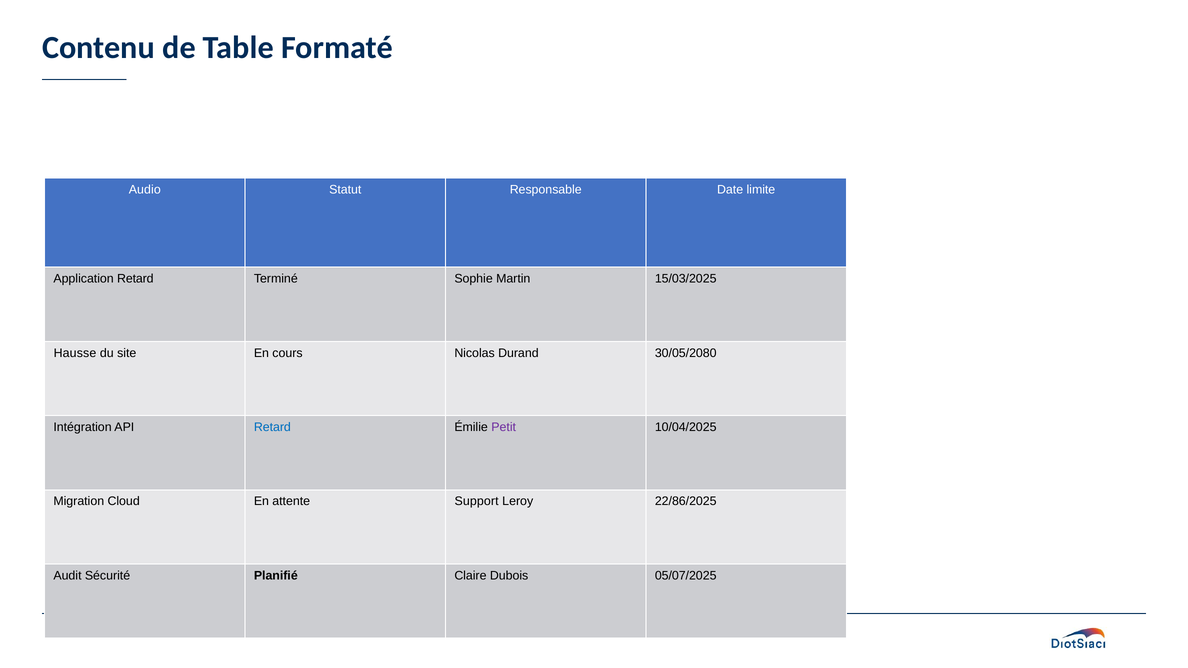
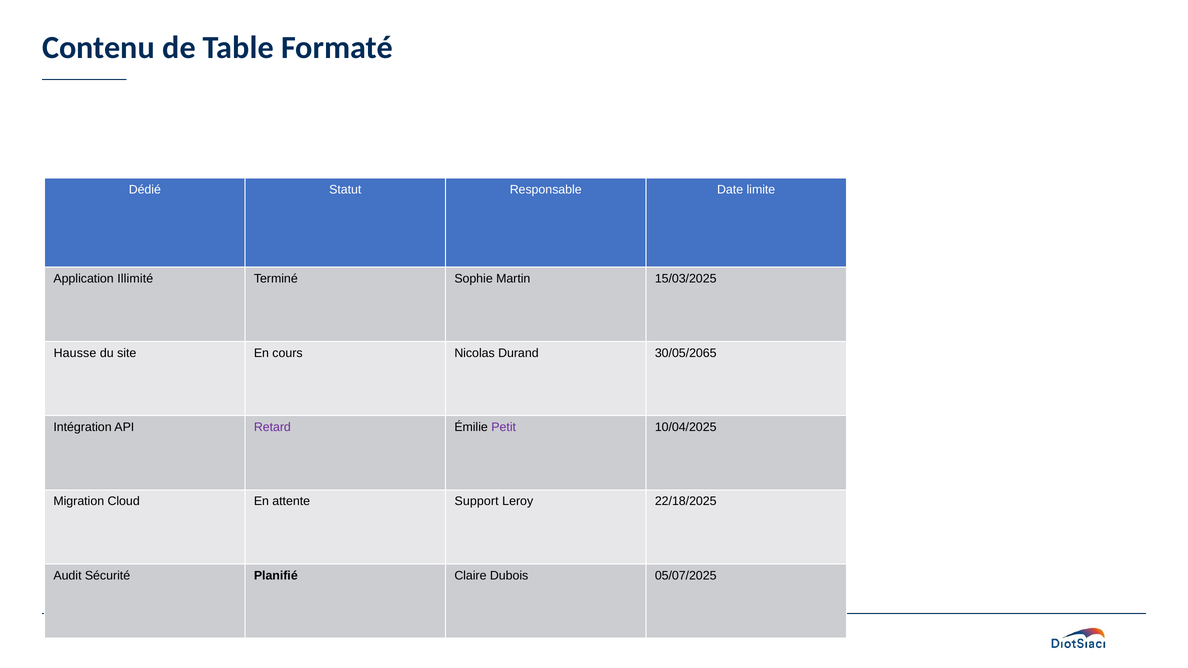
Audio: Audio -> Dédié
Application Retard: Retard -> Illimité
30/05/2080: 30/05/2080 -> 30/05/2065
Retard at (272, 427) colour: blue -> purple
22/86/2025: 22/86/2025 -> 22/18/2025
